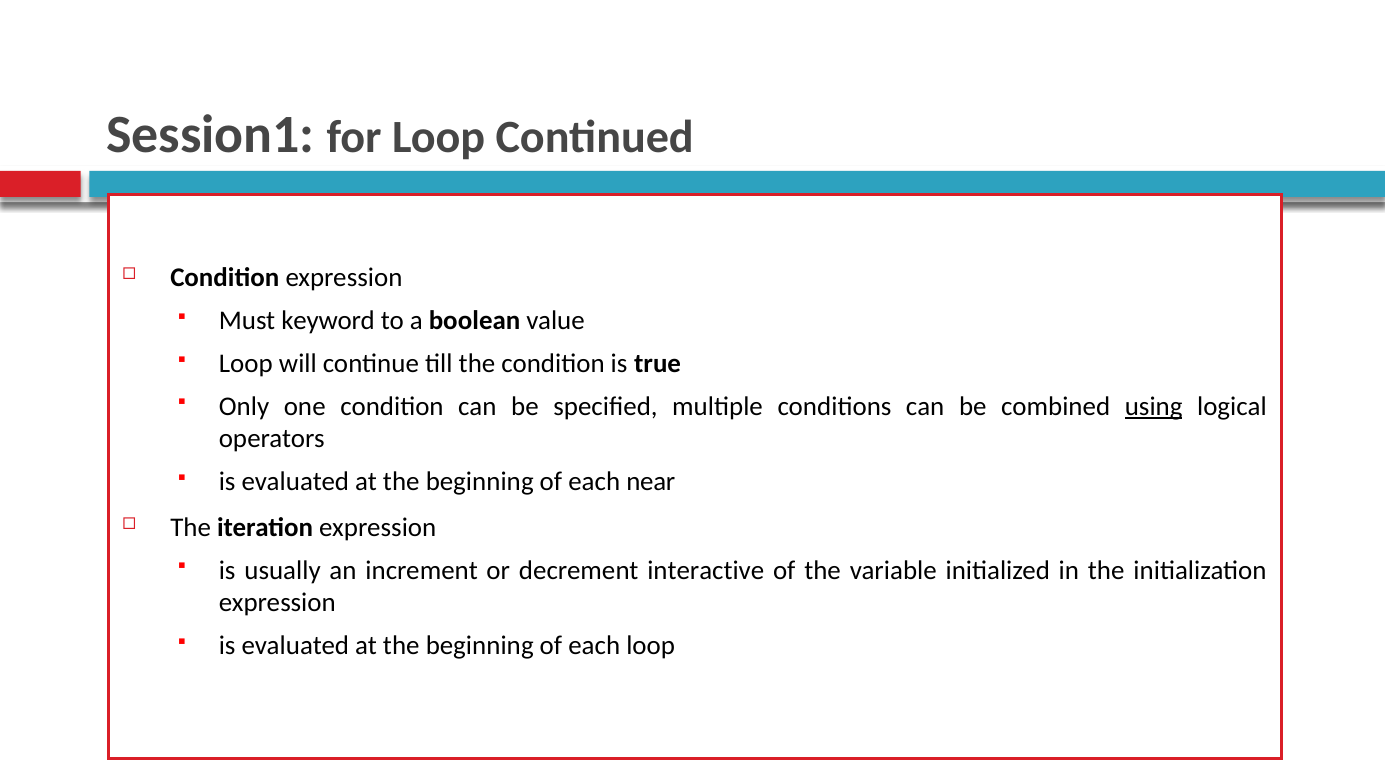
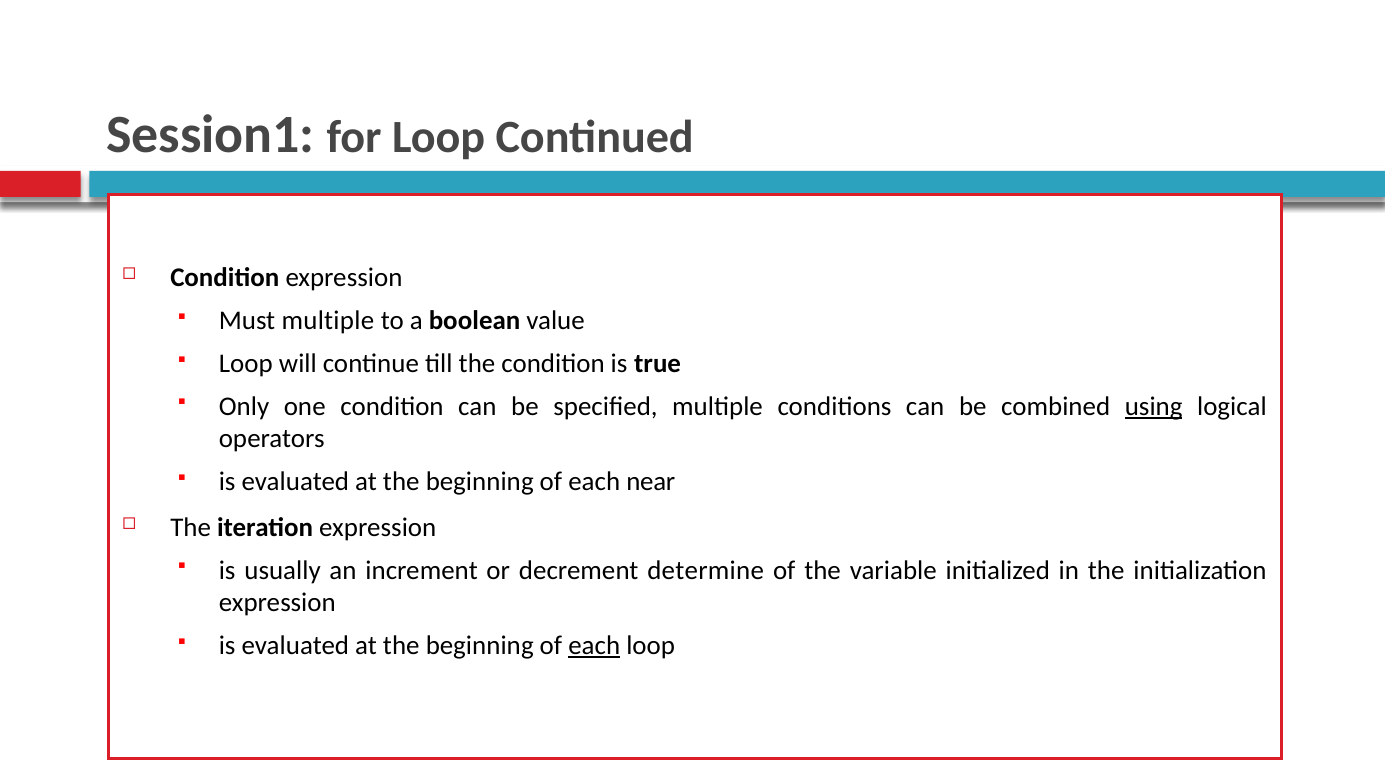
Must keyword: keyword -> multiple
interactive: interactive -> determine
each at (594, 646) underline: none -> present
